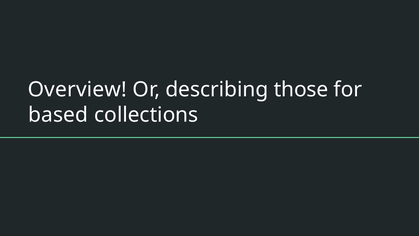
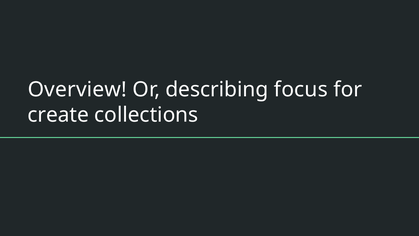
those: those -> focus
based: based -> create
